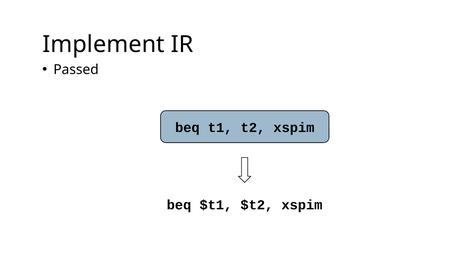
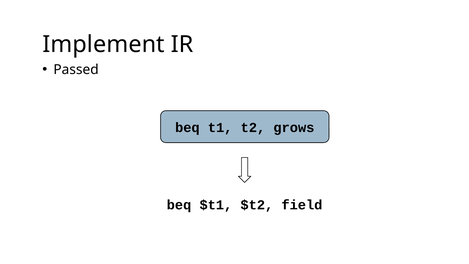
t2 xspim: xspim -> grows
$t2 xspim: xspim -> field
